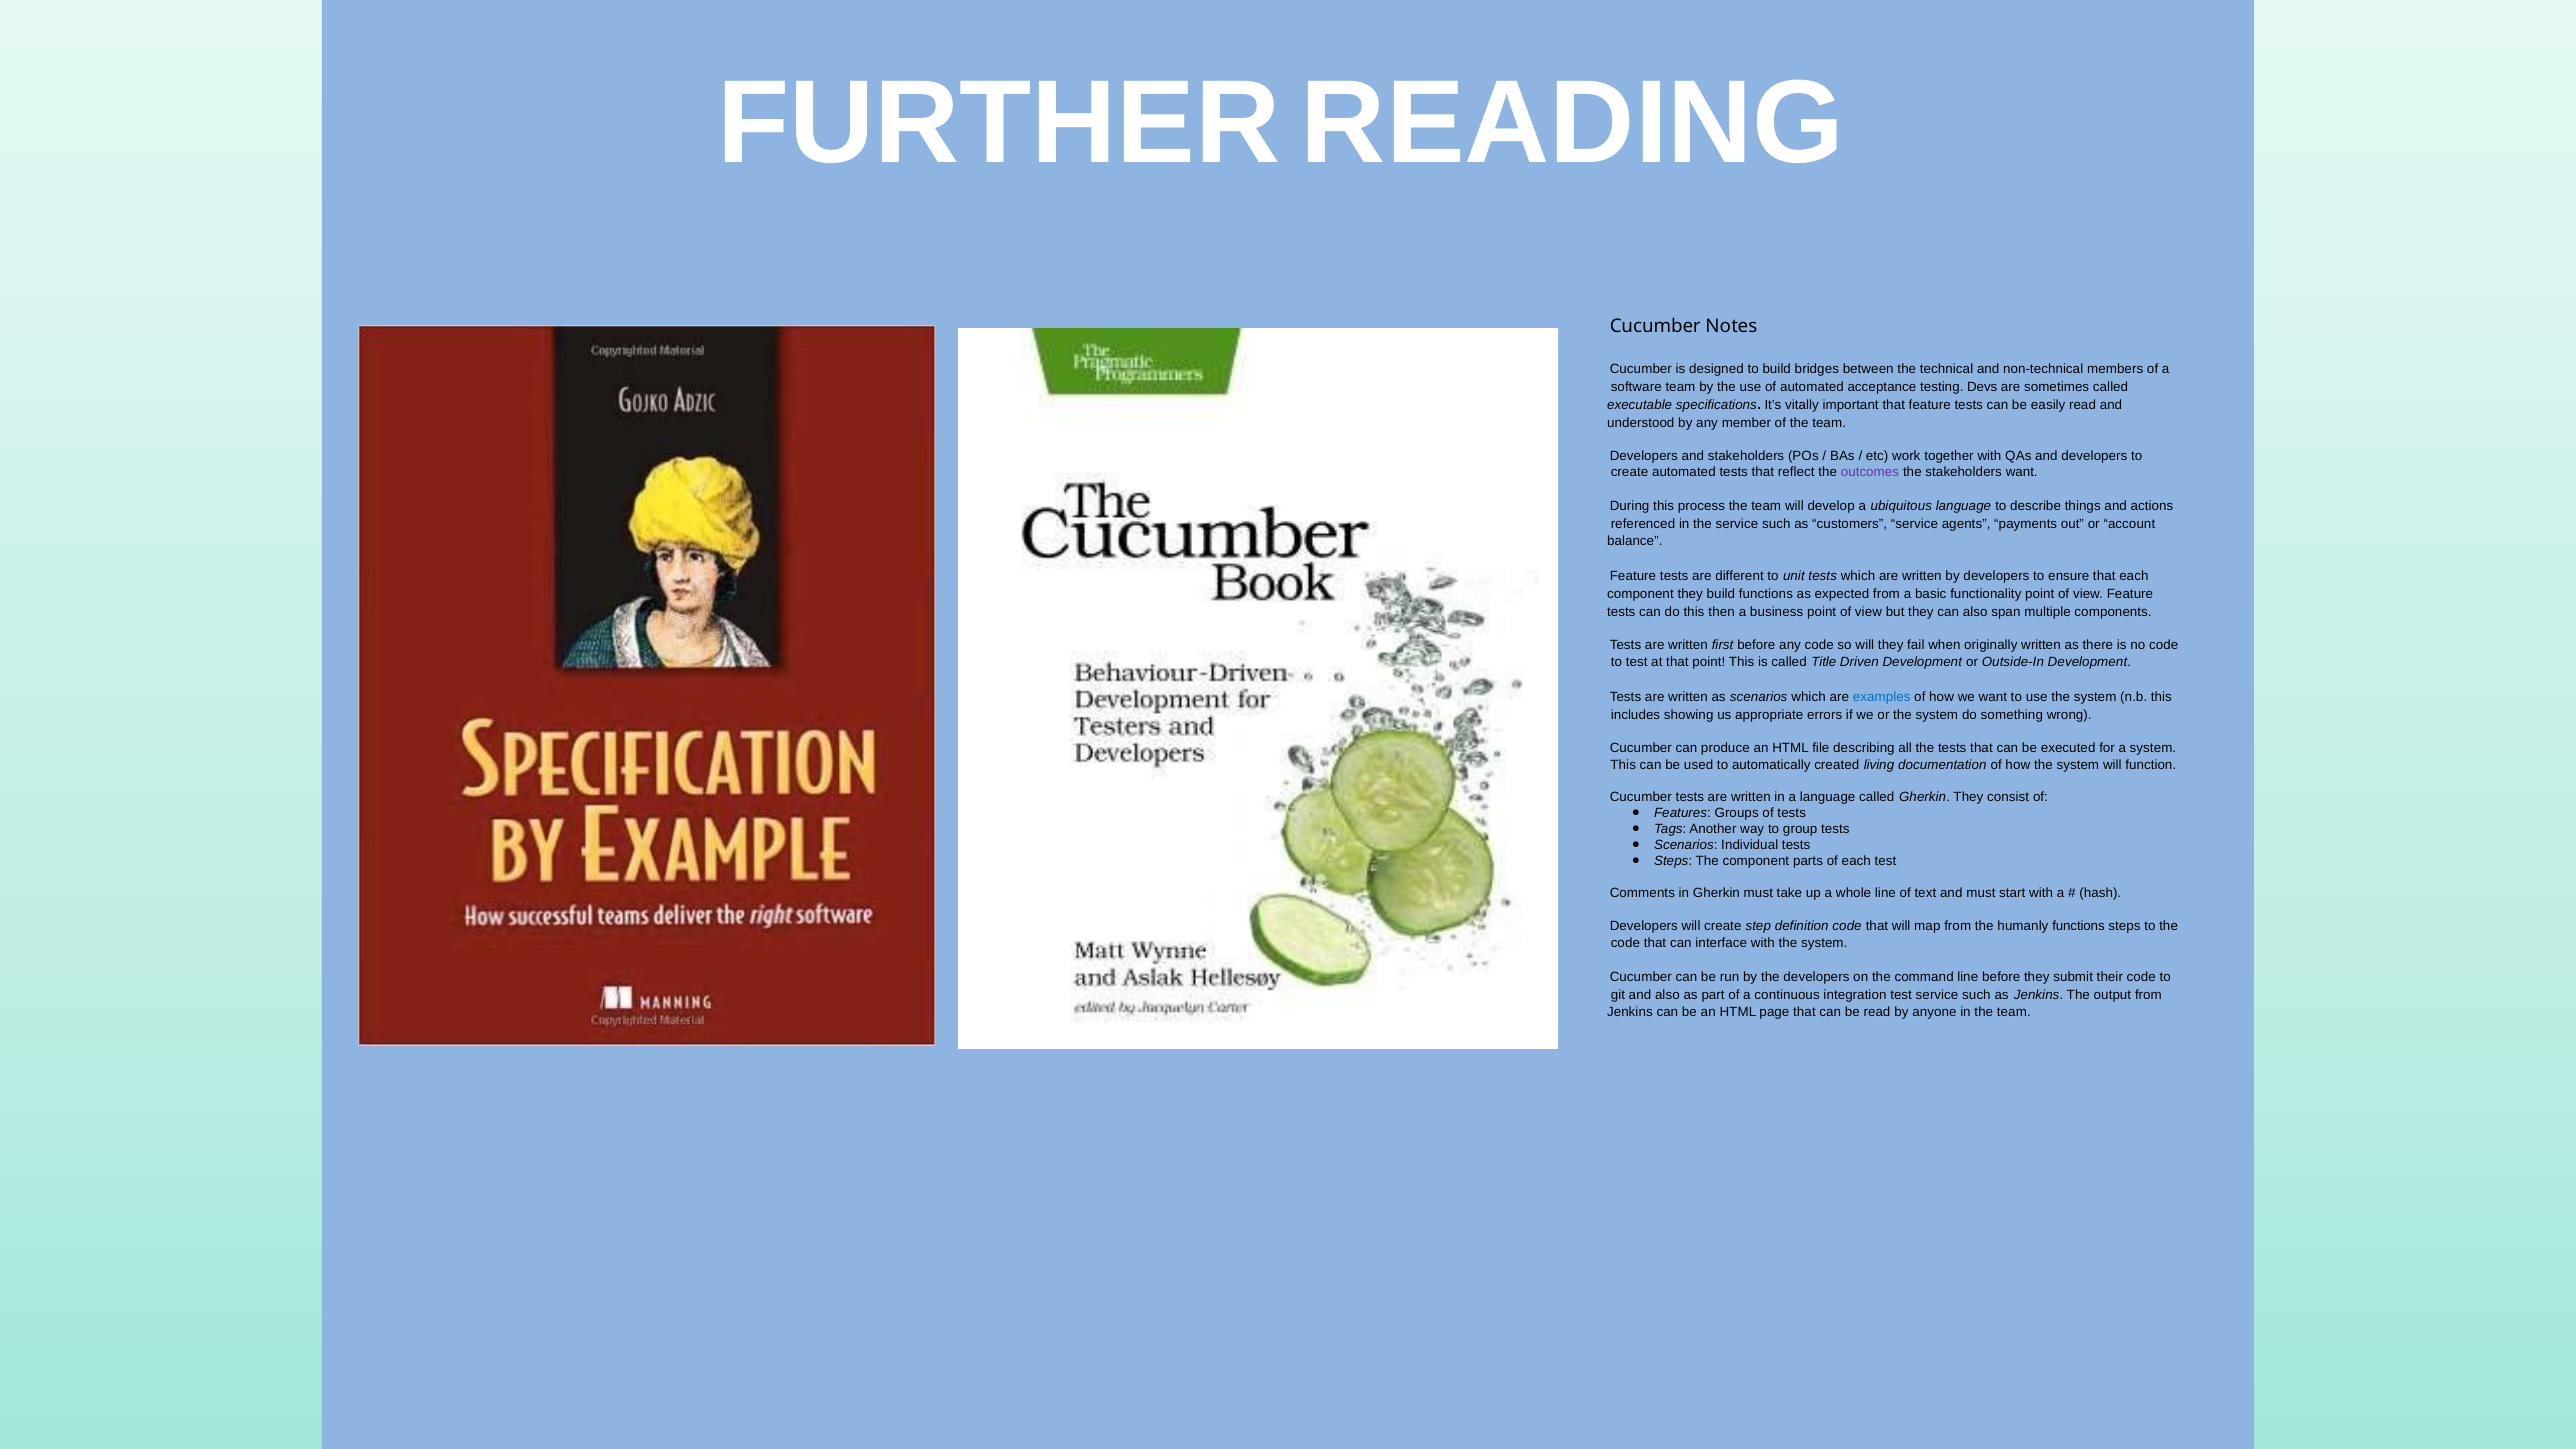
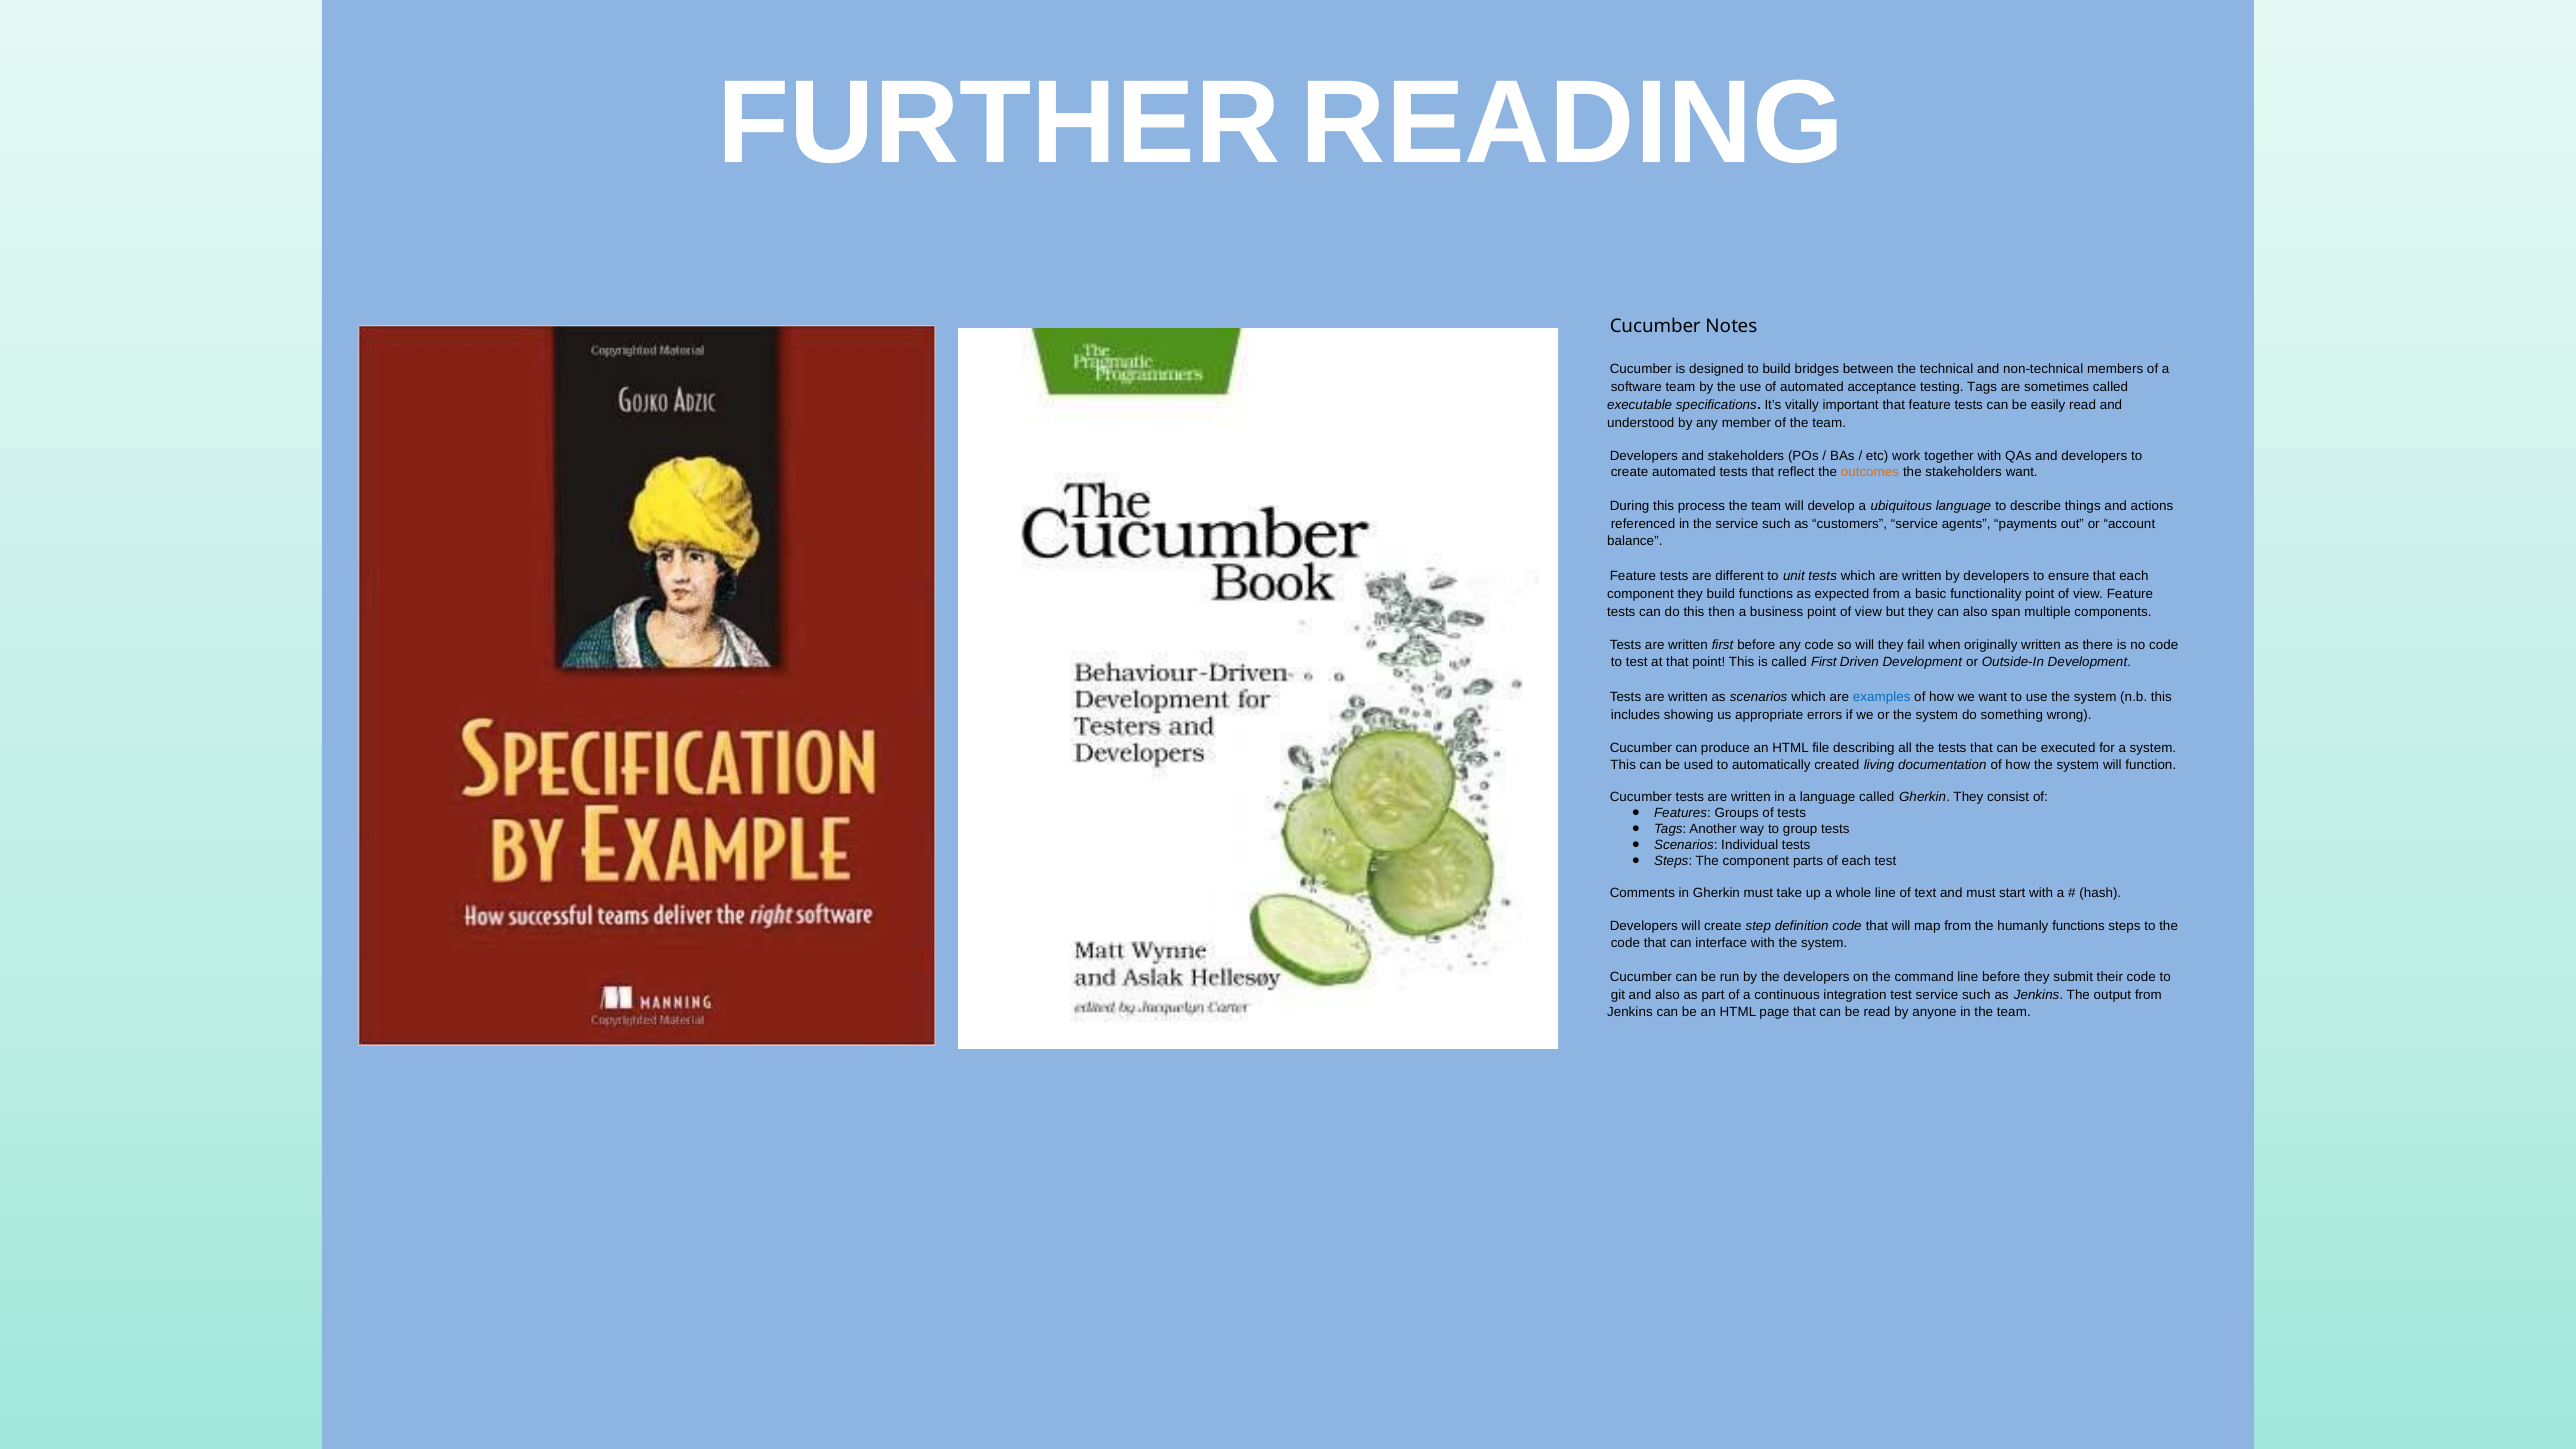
testing Devs: Devs -> Tags
outcomes colour: purple -> orange
called Title: Title -> First
